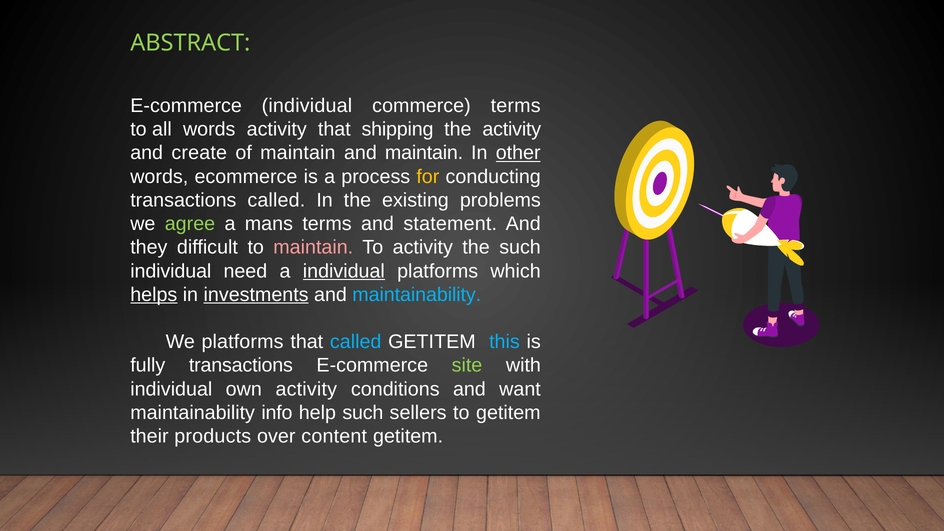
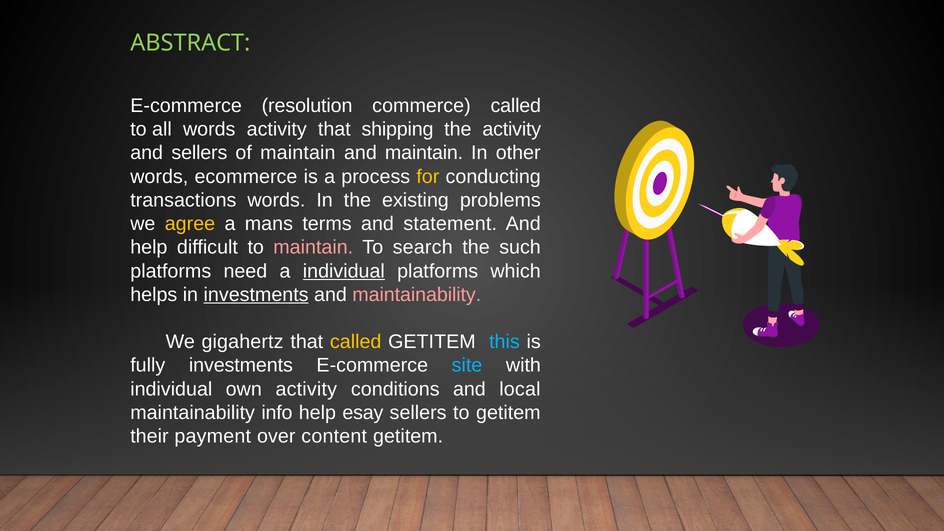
E-commerce individual: individual -> resolution
commerce terms: terms -> called
and create: create -> sellers
other underline: present -> none
transactions called: called -> words
agree colour: light green -> yellow
they at (149, 247): they -> help
To activity: activity -> search
individual at (171, 271): individual -> platforms
helps underline: present -> none
maintainability at (417, 295) colour: light blue -> pink
We platforms: platforms -> gigahertz
called at (356, 342) colour: light blue -> yellow
fully transactions: transactions -> investments
site colour: light green -> light blue
want: want -> local
help such: such -> esay
products: products -> payment
